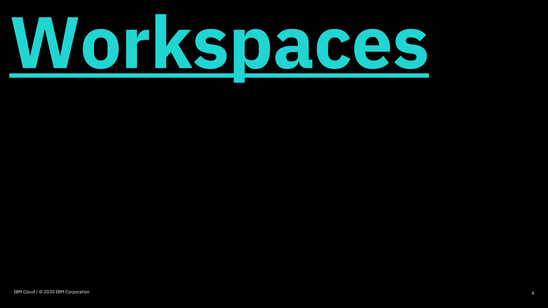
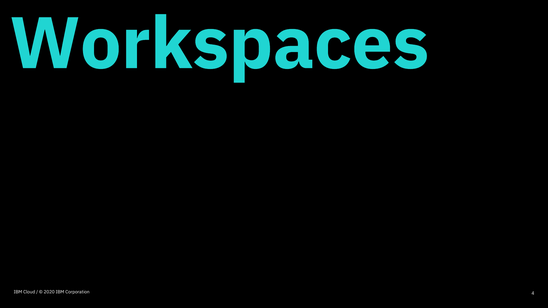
Workspaces underline: present -> none
